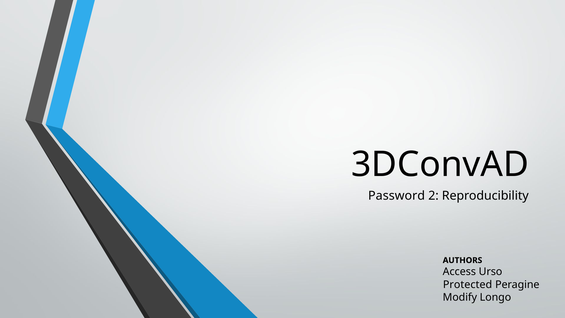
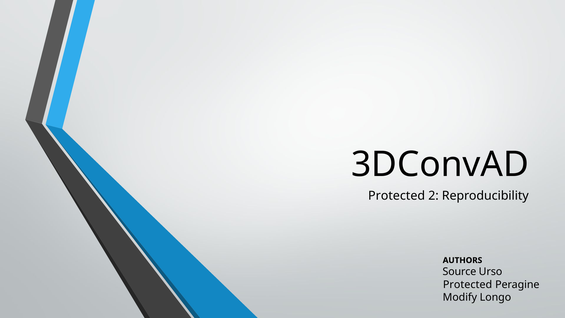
Password at (397, 196): Password -> Protected
Access: Access -> Source
